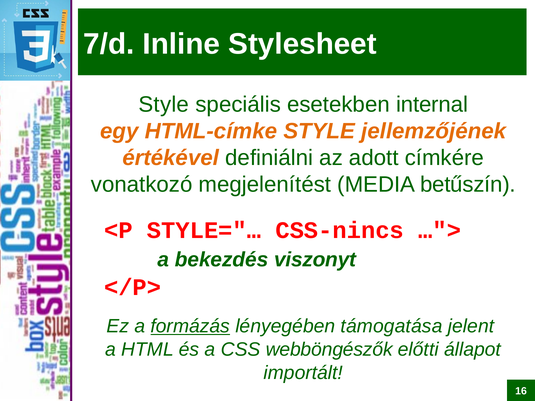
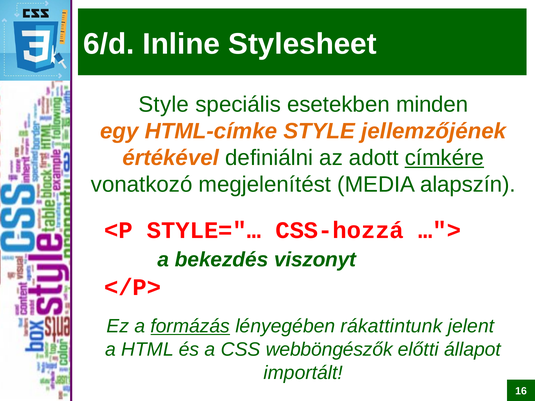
7/d: 7/d -> 6/d
internal: internal -> minden
címkére underline: none -> present
betűszín: betűszín -> alapszín
CSS-nincs: CSS-nincs -> CSS-hozzá
támogatása: támogatása -> rákattintunk
